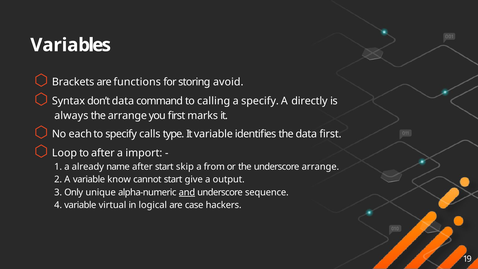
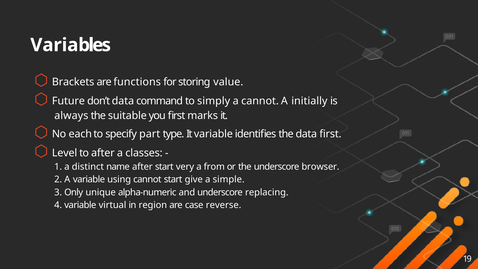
avoid: avoid -> value
Syntax: Syntax -> Future
calling: calling -> simply
a specify: specify -> cannot
directly: directly -> initially
the arrange: arrange -> suitable
calls: calls -> part
Loop: Loop -> Level
import: import -> classes
already: already -> distinct
skip: skip -> very
underscore arrange: arrange -> browser
know: know -> using
output: output -> simple
and underline: present -> none
sequence: sequence -> replacing
logical: logical -> region
hackers: hackers -> reverse
